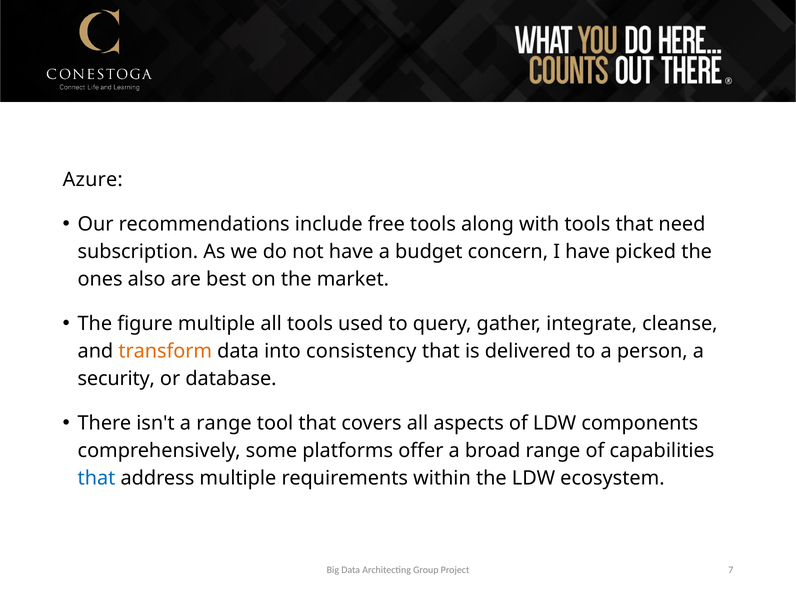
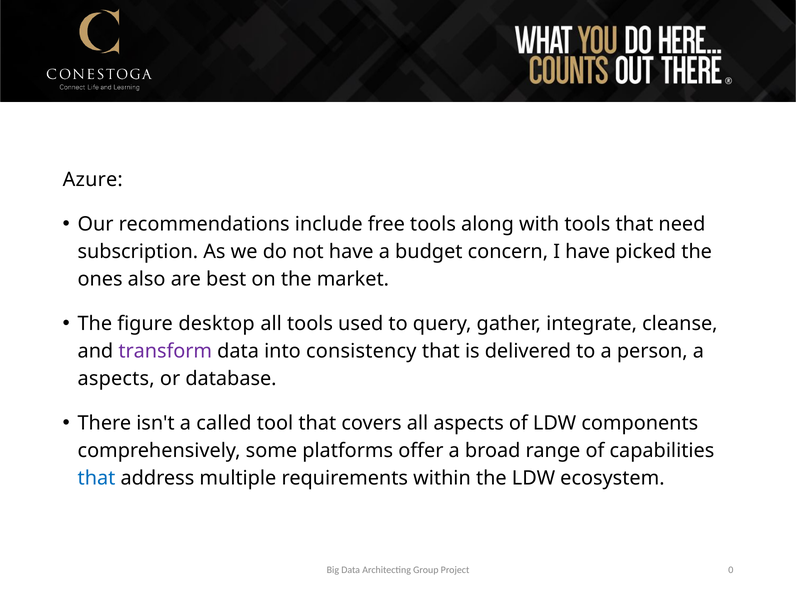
figure multiple: multiple -> desktop
transform colour: orange -> purple
security at (116, 379): security -> aspects
a range: range -> called
7: 7 -> 0
